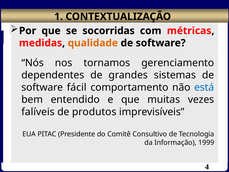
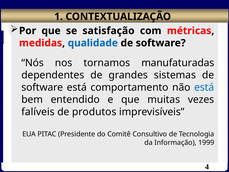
socorridas: socorridas -> satisfação
qualidade colour: orange -> blue
gerenciamento: gerenciamento -> manufaturadas
software fácil: fácil -> está
